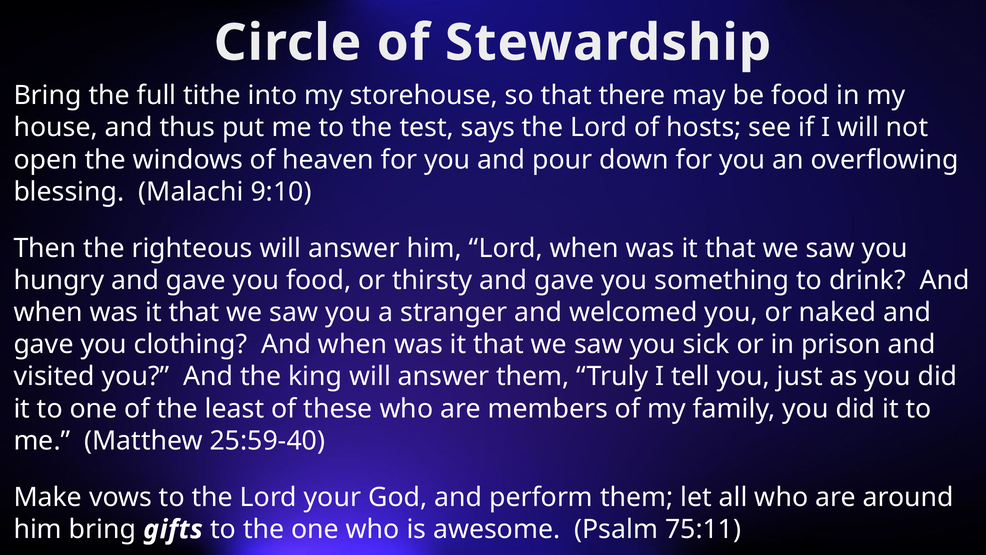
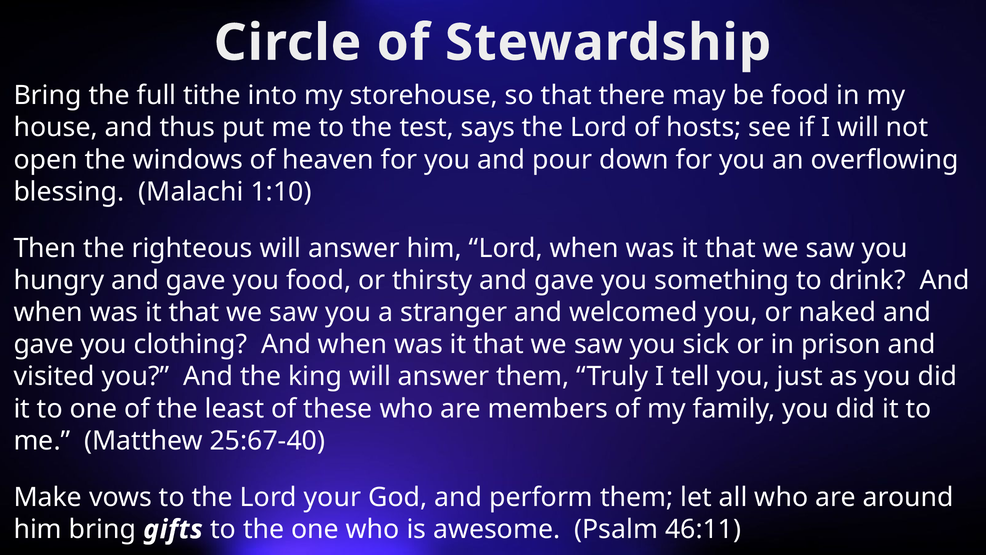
9:10: 9:10 -> 1:10
25:59-40: 25:59-40 -> 25:67-40
75:11: 75:11 -> 46:11
